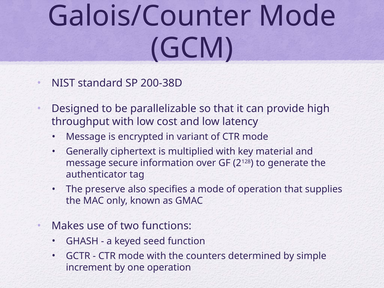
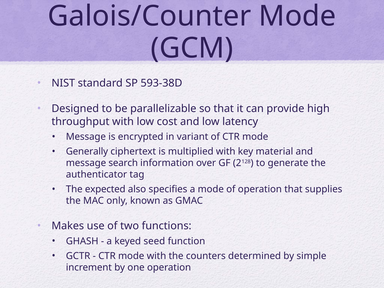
200-38D: 200-38D -> 593-38D
secure: secure -> search
preserve: preserve -> expected
